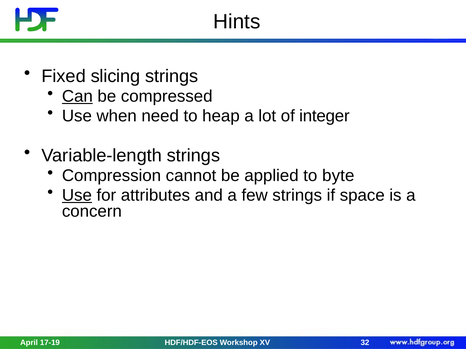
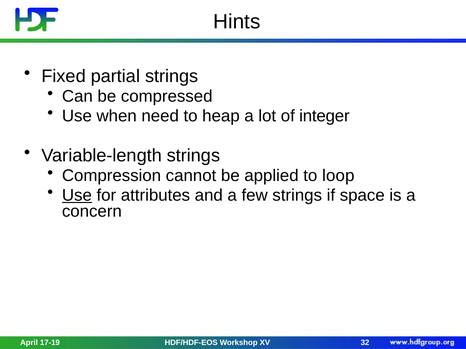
slicing: slicing -> partial
Can underline: present -> none
byte: byte -> loop
